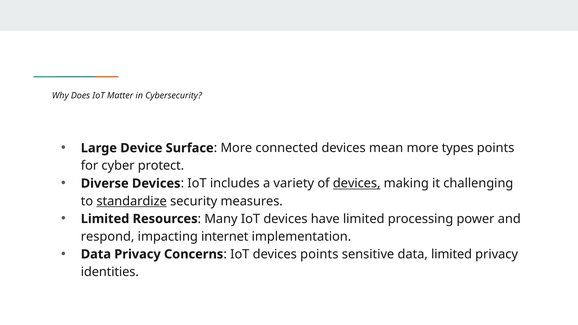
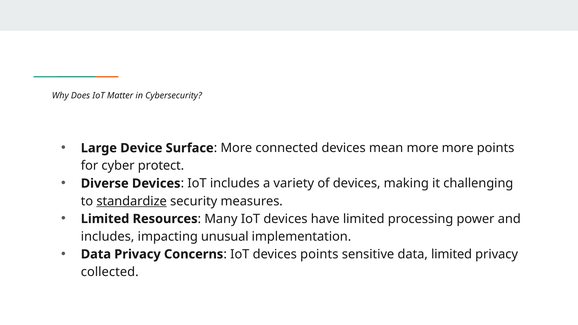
more types: types -> more
devices at (357, 184) underline: present -> none
respond at (108, 237): respond -> includes
internet: internet -> unusual
identities: identities -> collected
